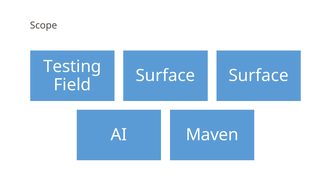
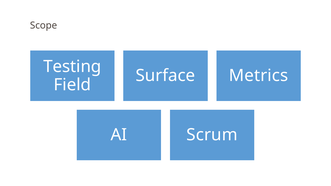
Surface Surface: Surface -> Metrics
Maven: Maven -> Scrum
